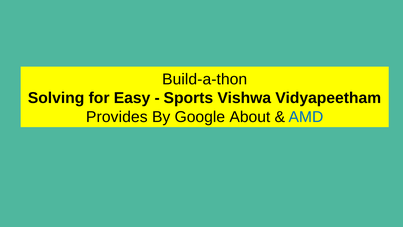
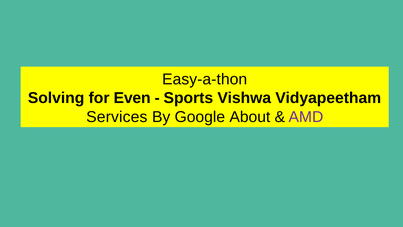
Build-a-thon: Build-a-thon -> Easy-a-thon
Easy: Easy -> Even
Provides: Provides -> Services
AMD colour: blue -> purple
